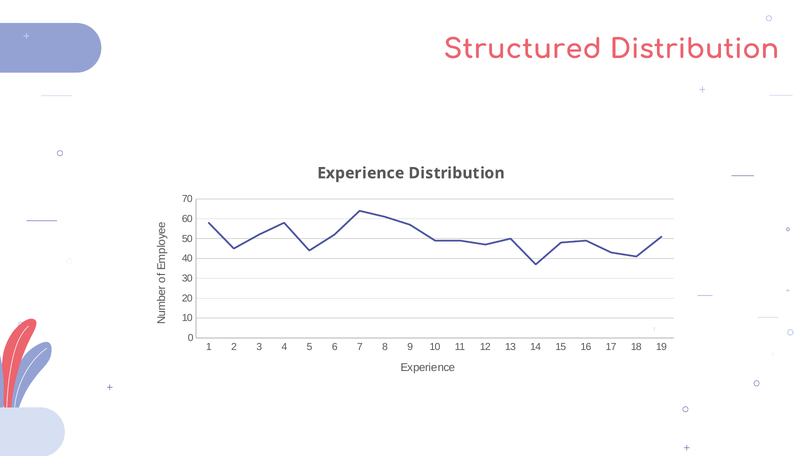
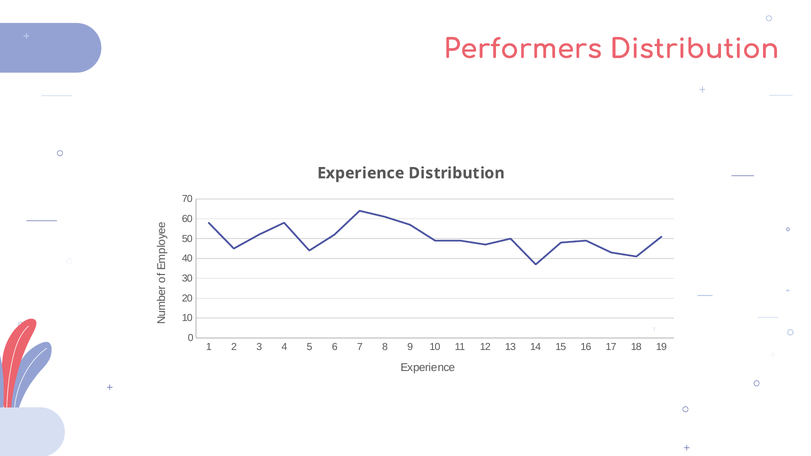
Structured: Structured -> Performers
